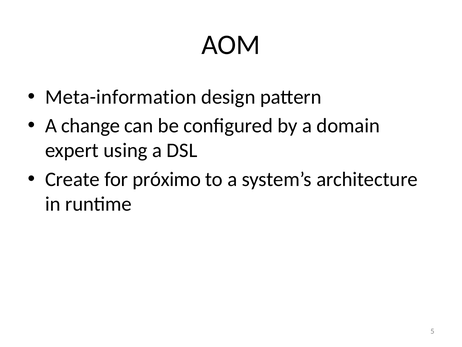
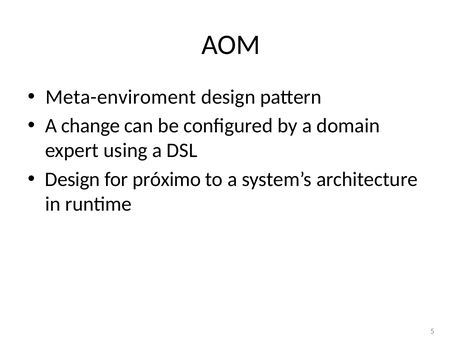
Meta-information: Meta-information -> Meta-enviroment
Create at (72, 179): Create -> Design
